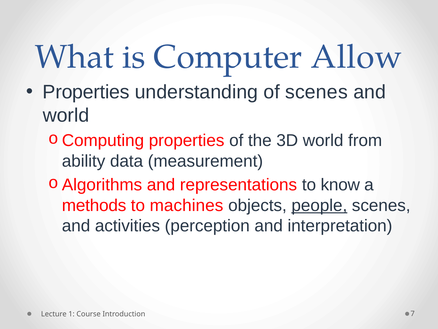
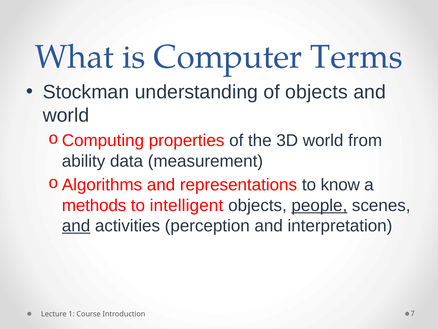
Allow: Allow -> Terms
Properties at (86, 92): Properties -> Stockman
of scenes: scenes -> objects
machines: machines -> intelligent
and at (76, 226) underline: none -> present
